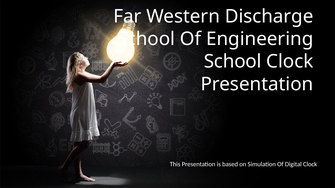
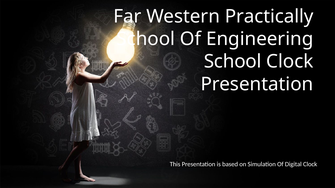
Discharge: Discharge -> Practically
